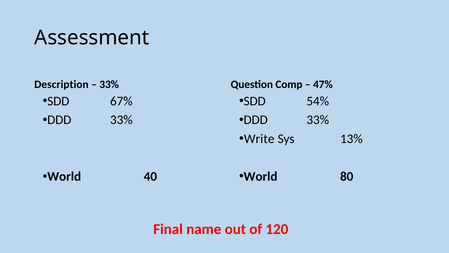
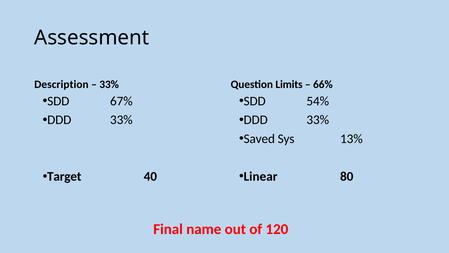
Comp: Comp -> Limits
47%: 47% -> 66%
Write: Write -> Saved
World at (261, 176): World -> Linear
World at (64, 176): World -> Target
